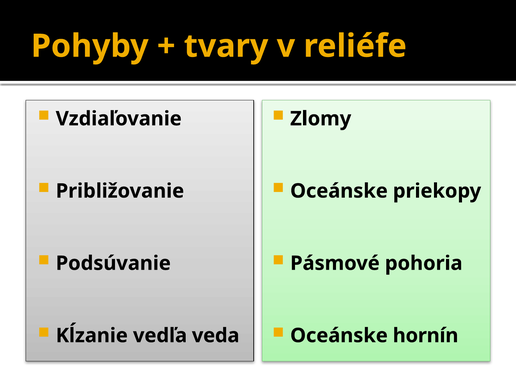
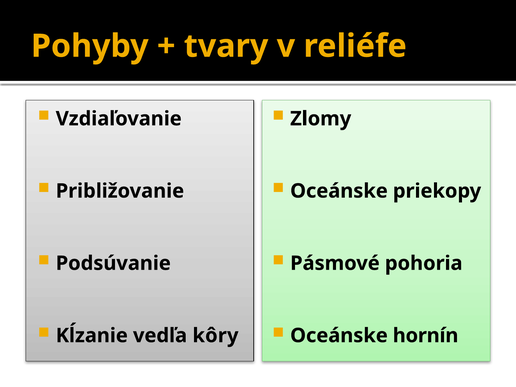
veda: veda -> kôry
